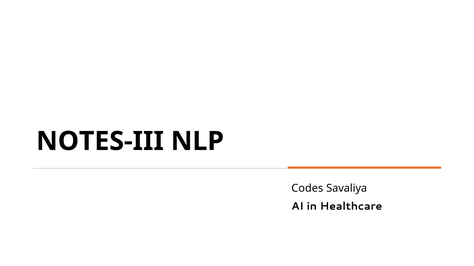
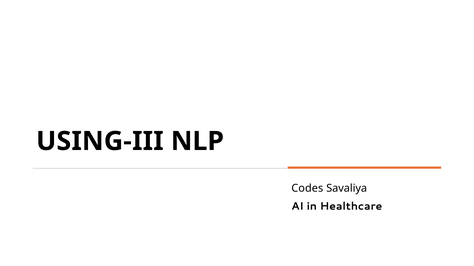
NOTES-III: NOTES-III -> USING-III
